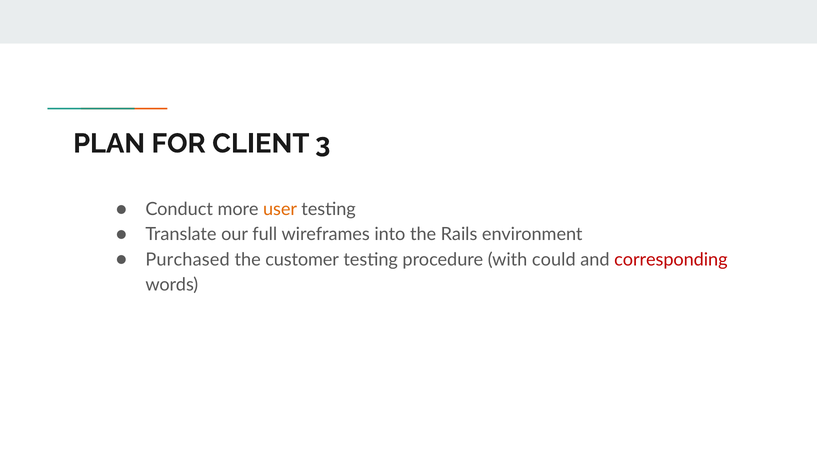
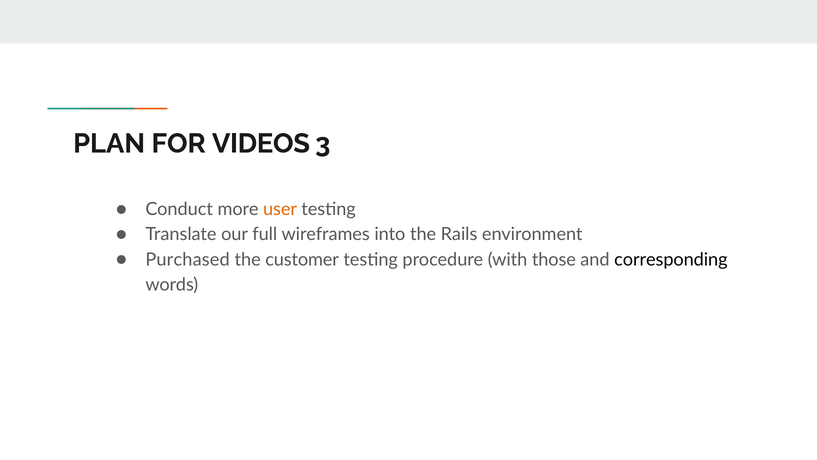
CLIENT: CLIENT -> VIDEOS
could: could -> those
corresponding colour: red -> black
